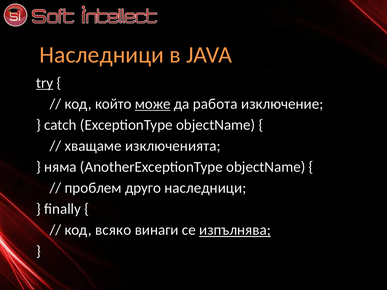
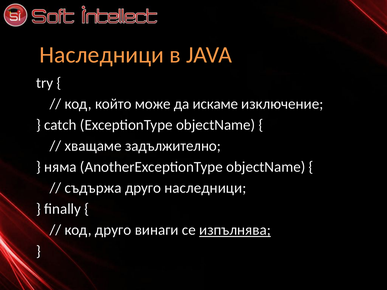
try underline: present -> none
може underline: present -> none
работа: работа -> искаме
изключенията: изключенията -> задължително
проблем: проблем -> съдържа
код всяко: всяко -> друго
